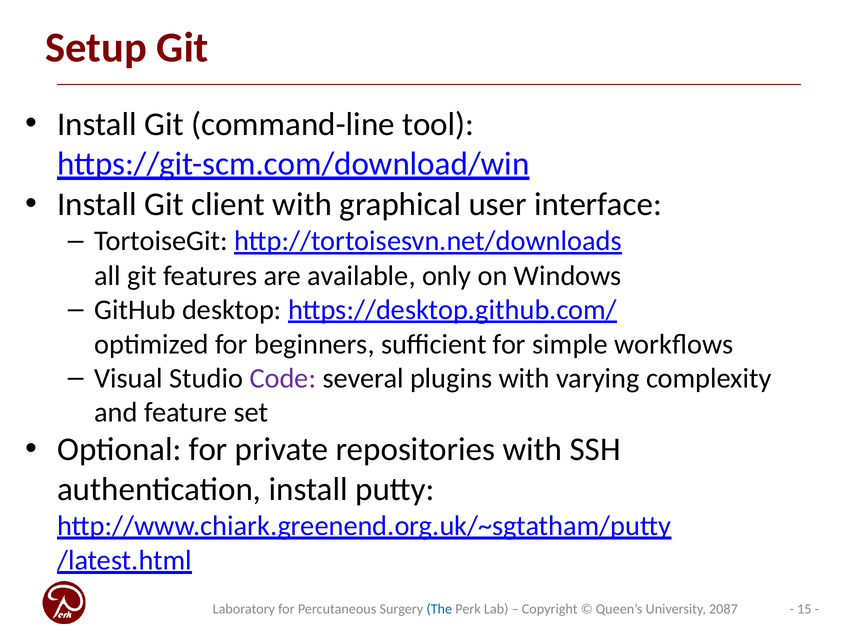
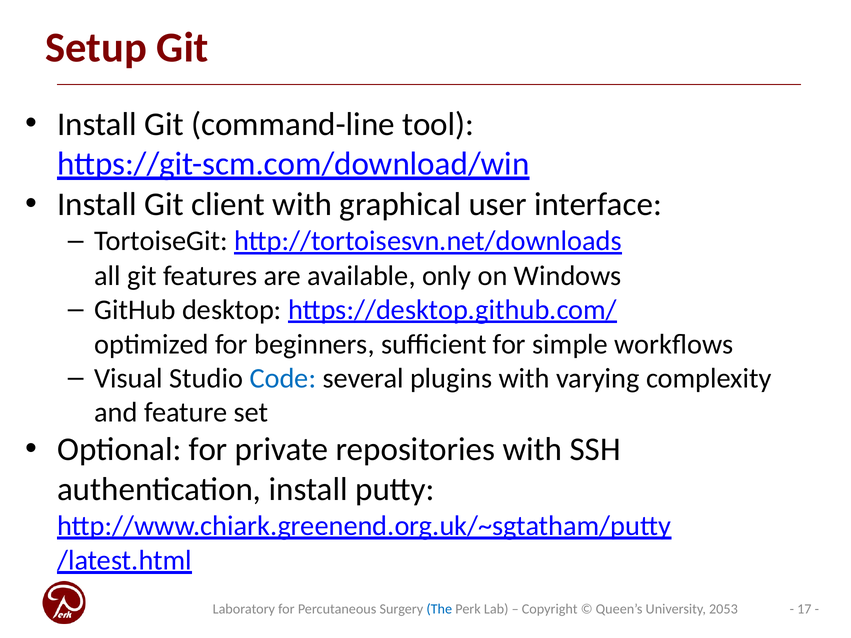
Code colour: purple -> blue
15: 15 -> 17
2087: 2087 -> 2053
